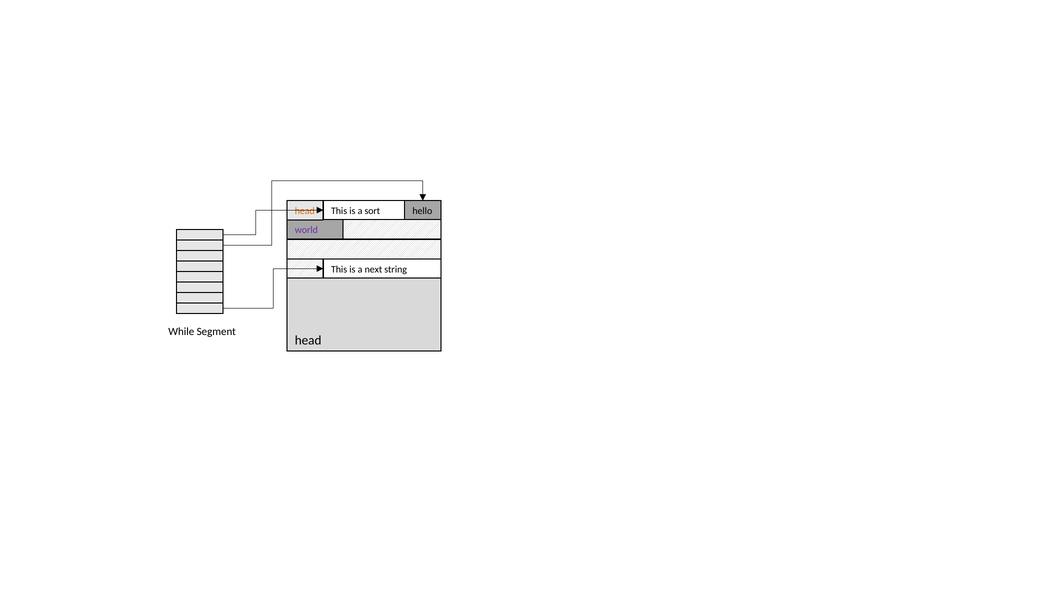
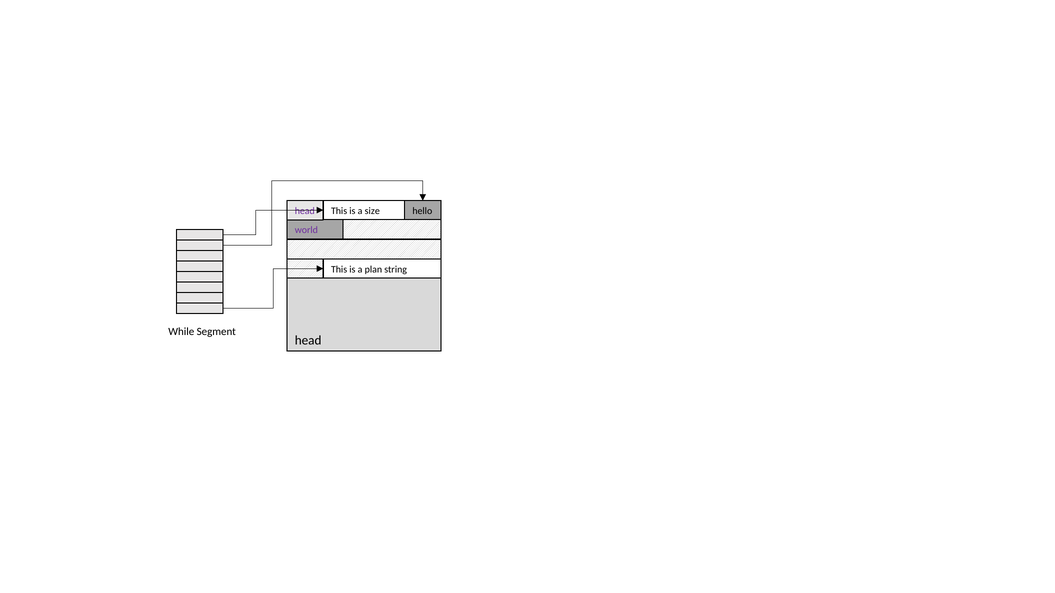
sort: sort -> size
head at (305, 211) colour: orange -> purple
next: next -> plan
